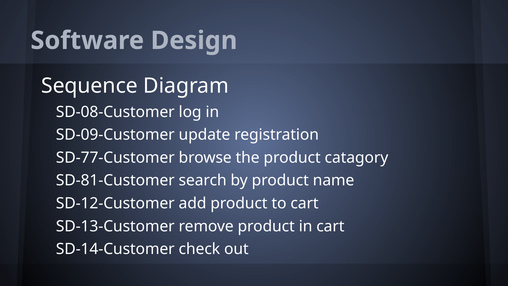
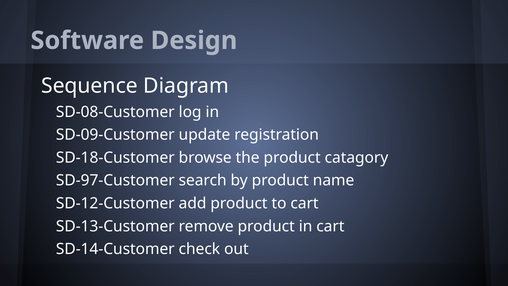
SD-77-Customer: SD-77-Customer -> SD-18-Customer
SD-81-Customer: SD-81-Customer -> SD-97-Customer
